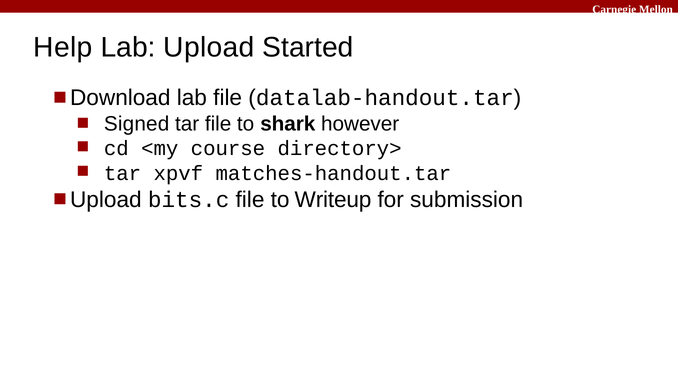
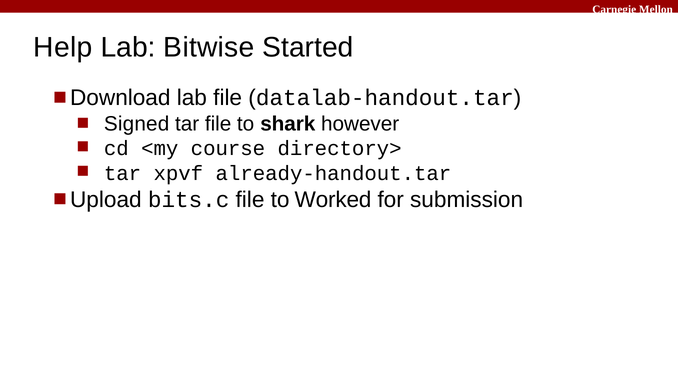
Upload: Upload -> Bitwise
matches-handout.tar: matches-handout.tar -> already-handout.tar
Writeup: Writeup -> Worked
